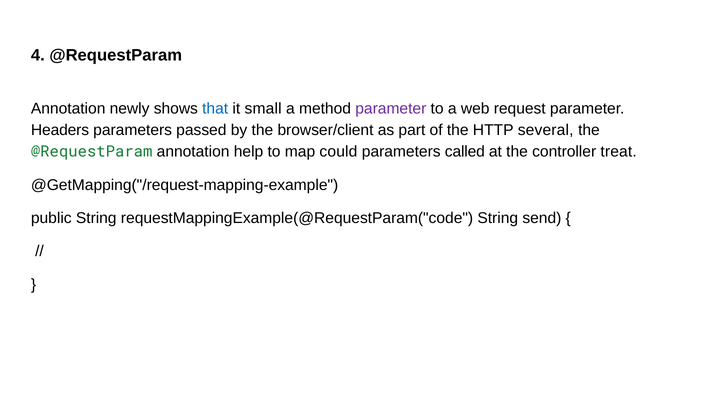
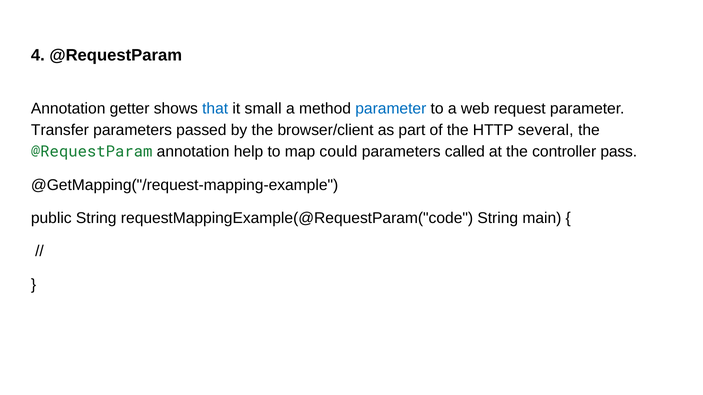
newly: newly -> getter
parameter at (391, 109) colour: purple -> blue
Headers: Headers -> Transfer
treat: treat -> pass
send: send -> main
